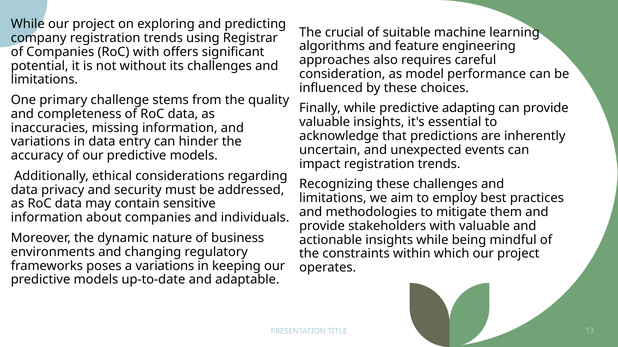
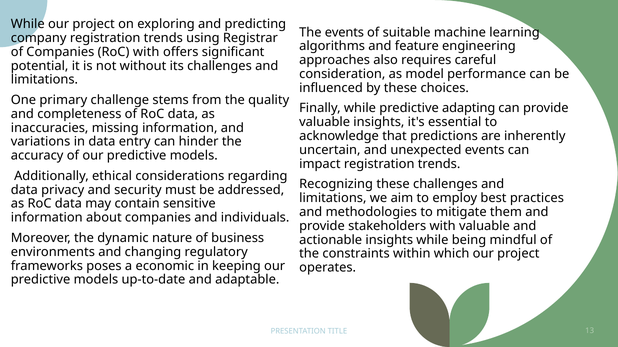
The crucial: crucial -> events
a variations: variations -> economic
